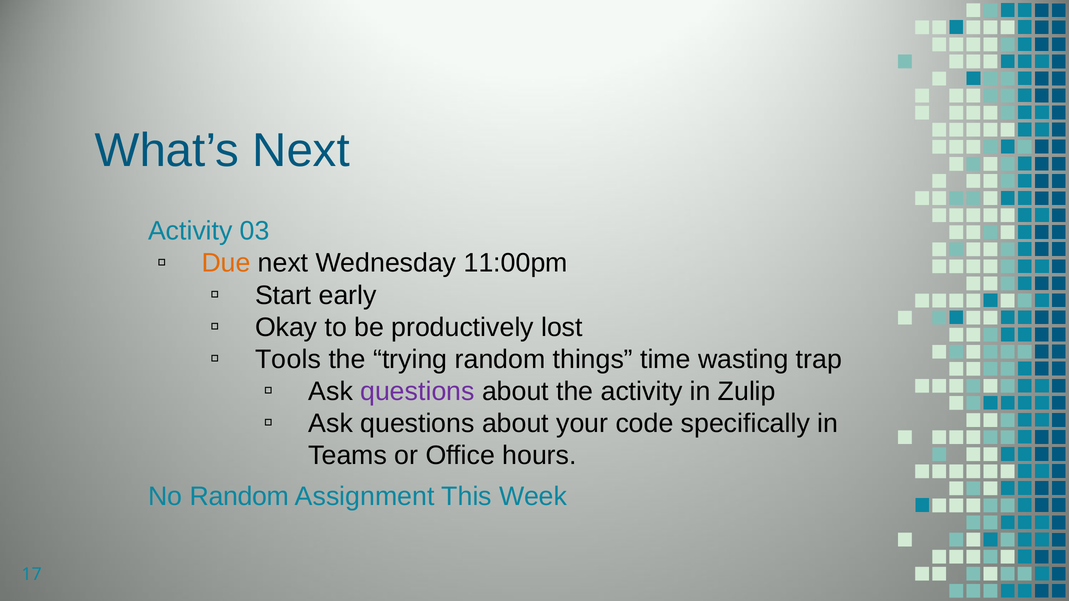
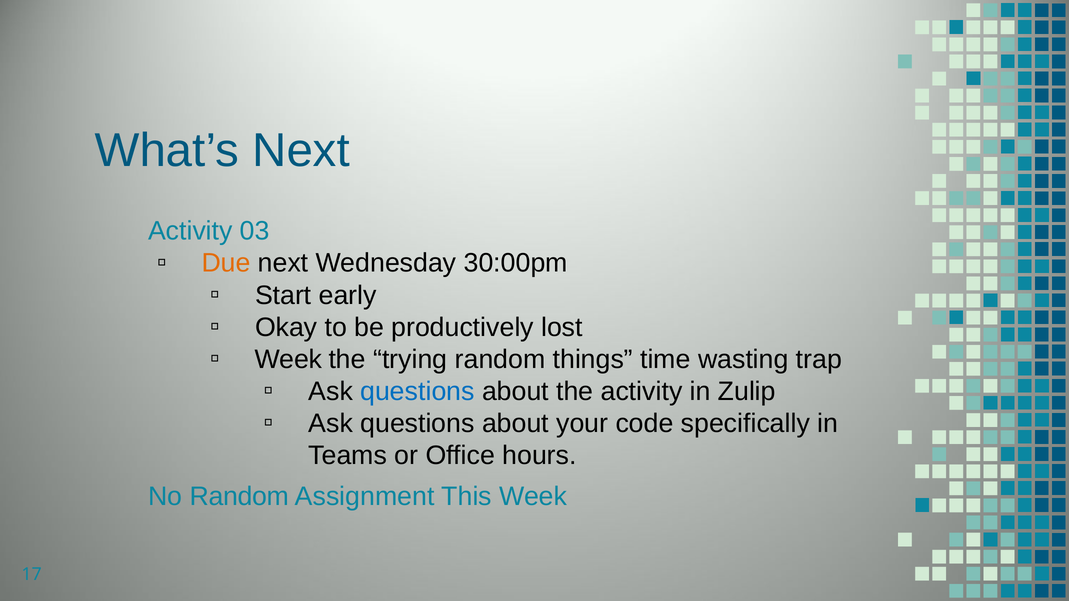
11:00pm: 11:00pm -> 30:00pm
Tools at (288, 360): Tools -> Week
questions at (417, 392) colour: purple -> blue
